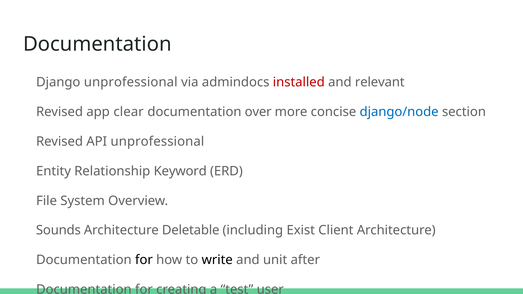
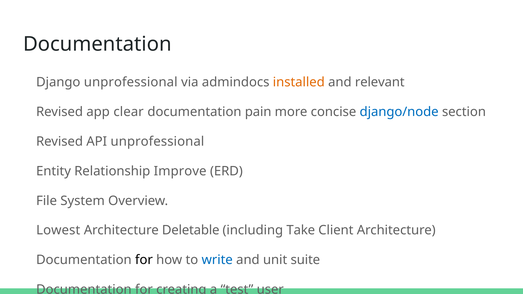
installed colour: red -> orange
over: over -> pain
Keyword: Keyword -> Improve
Sounds: Sounds -> Lowest
Exist: Exist -> Take
write colour: black -> blue
after: after -> suite
